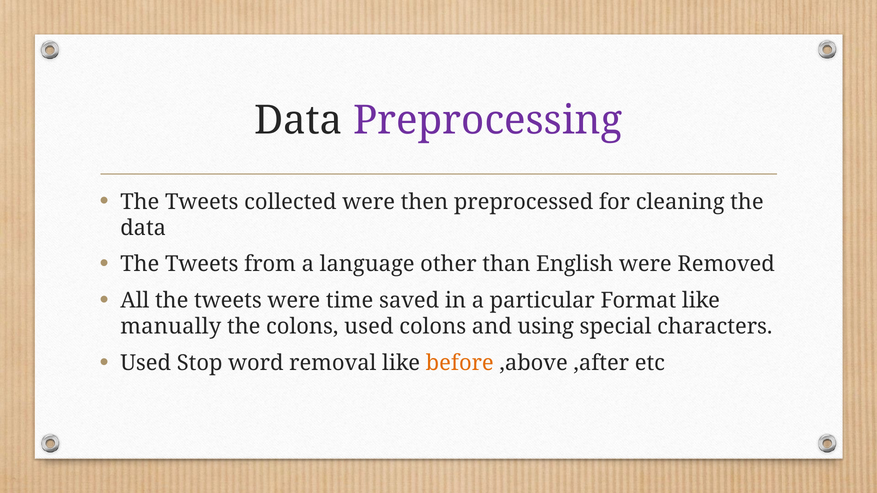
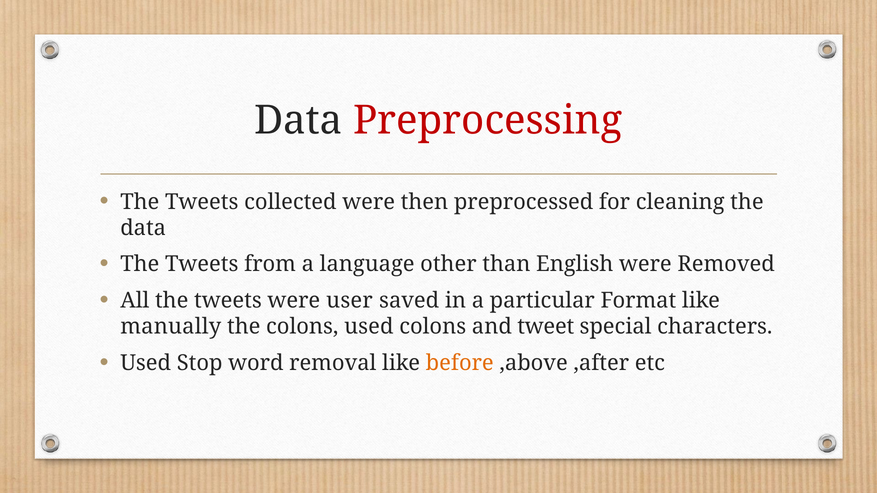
Preprocessing colour: purple -> red
time: time -> user
using: using -> tweet
